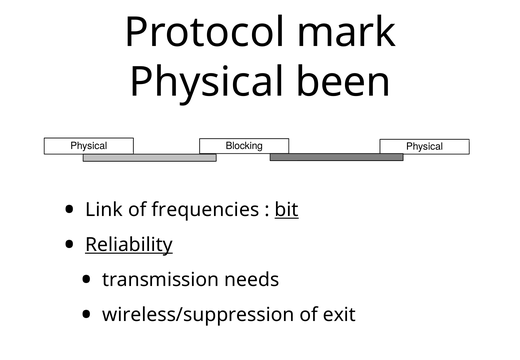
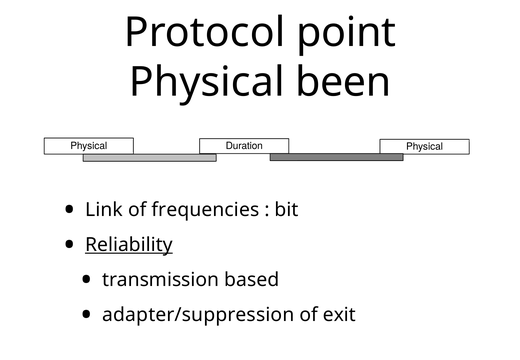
mark: mark -> point
Blocking: Blocking -> Duration
bit underline: present -> none
needs: needs -> based
wireless/suppression: wireless/suppression -> adapter/suppression
